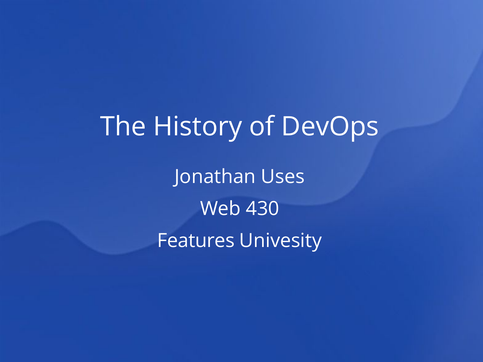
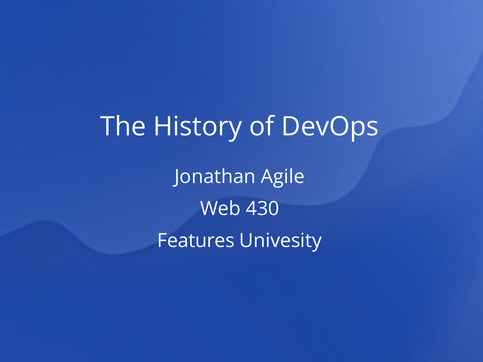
Uses: Uses -> Agile
